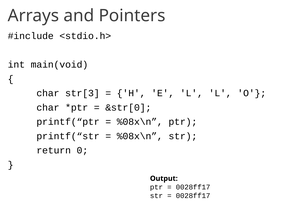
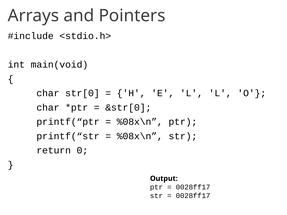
str[3: str[3 -> str[0
